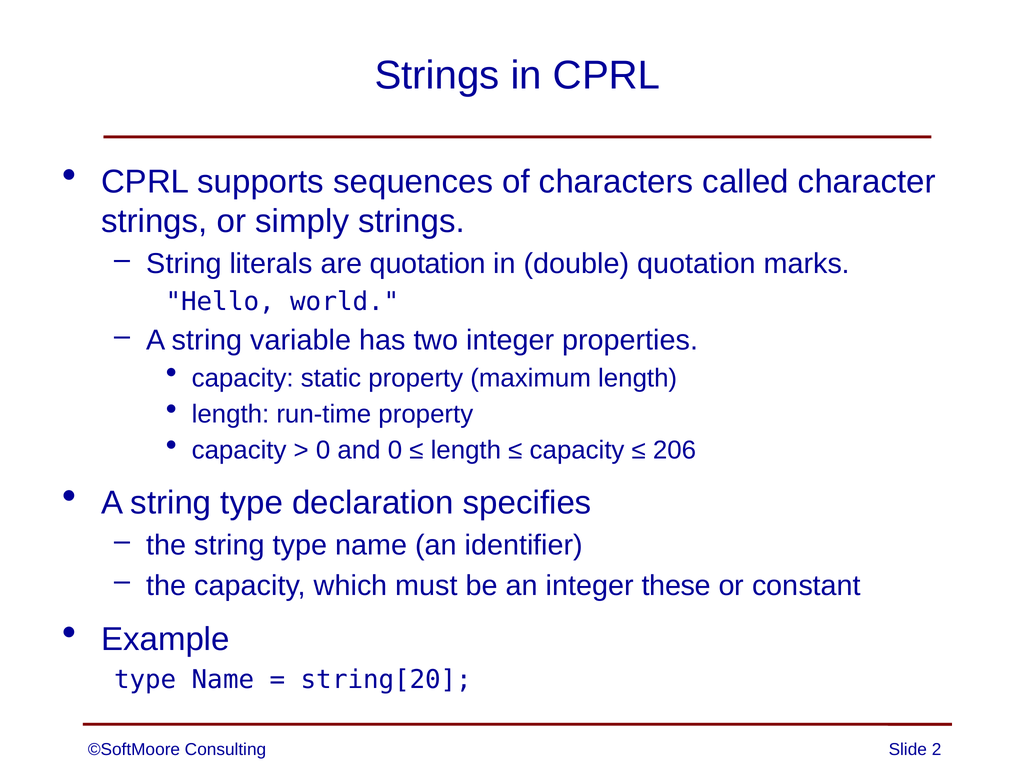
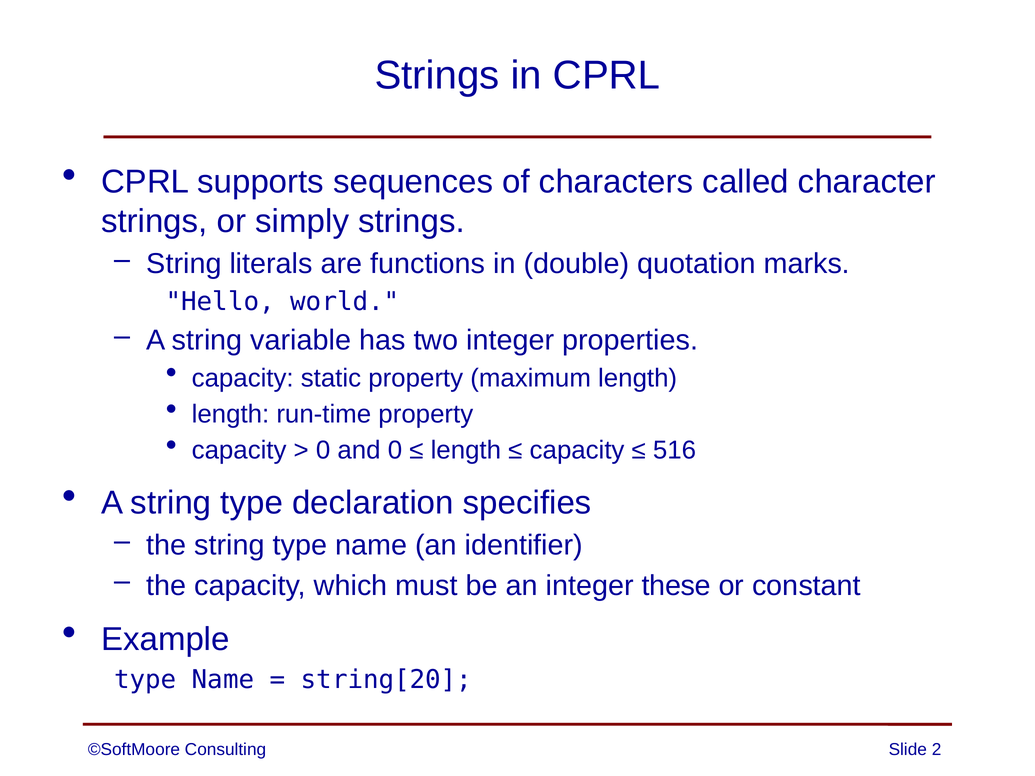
are quotation: quotation -> functions
206: 206 -> 516
